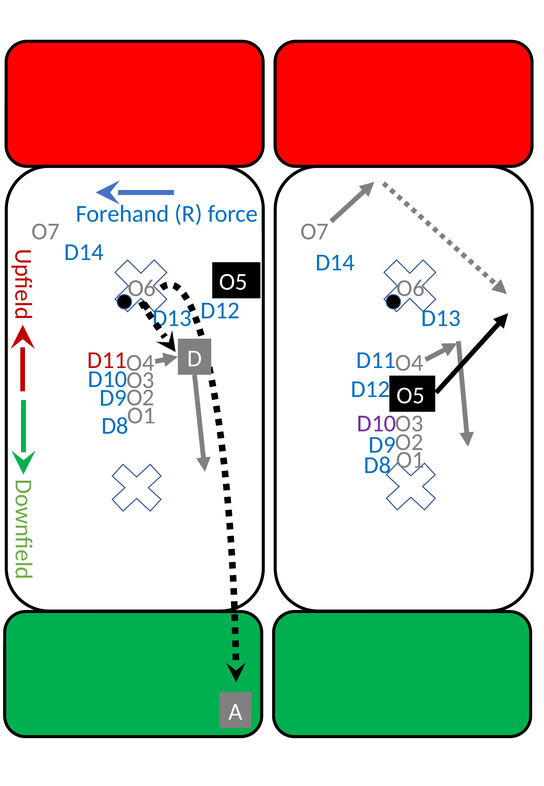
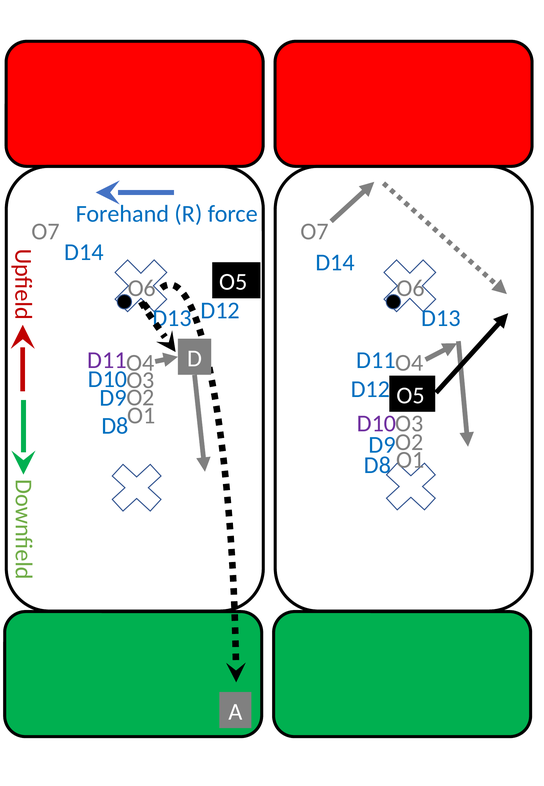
D11 at (107, 360) colour: red -> purple
